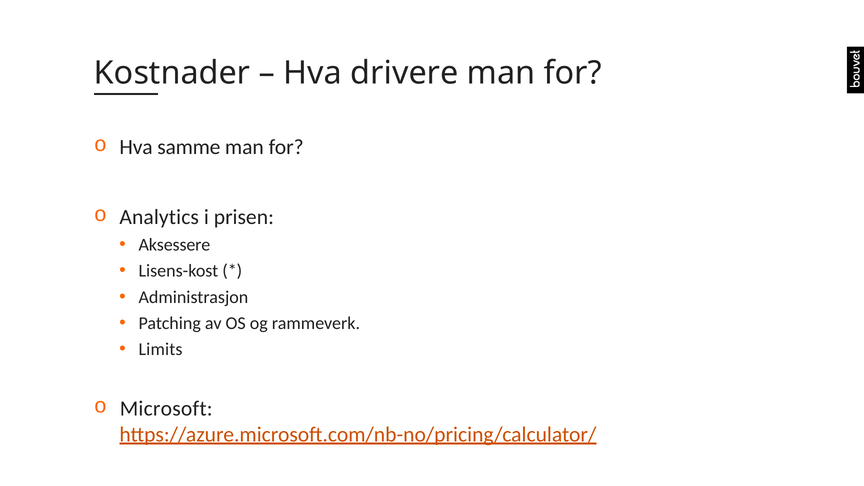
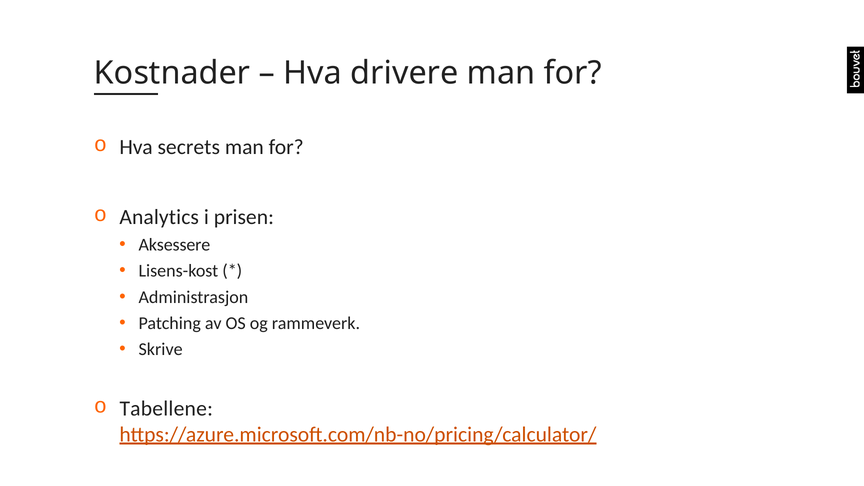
samme: samme -> secrets
Limits: Limits -> Skrive
Microsoft: Microsoft -> Tabellene
